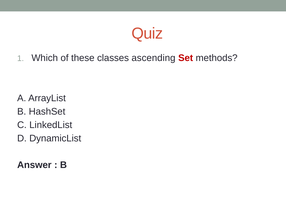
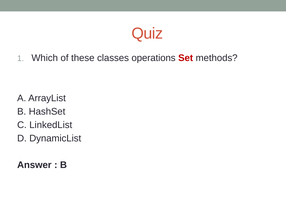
ascending: ascending -> operations
